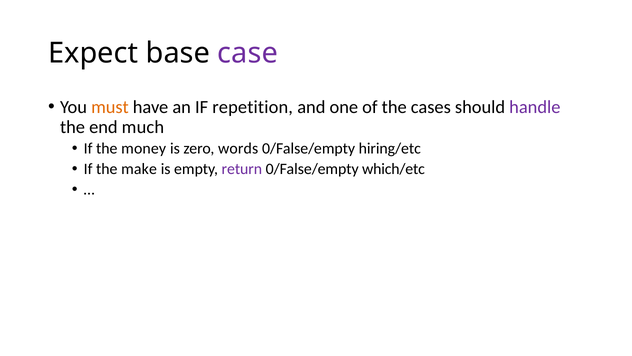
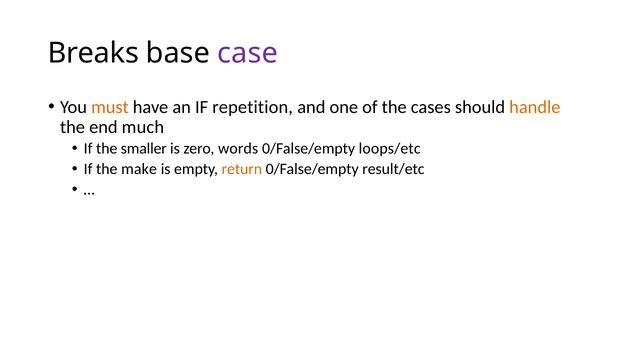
Expect: Expect -> Breaks
handle colour: purple -> orange
money: money -> smaller
hiring/etc: hiring/etc -> loops/etc
return colour: purple -> orange
which/etc: which/etc -> result/etc
